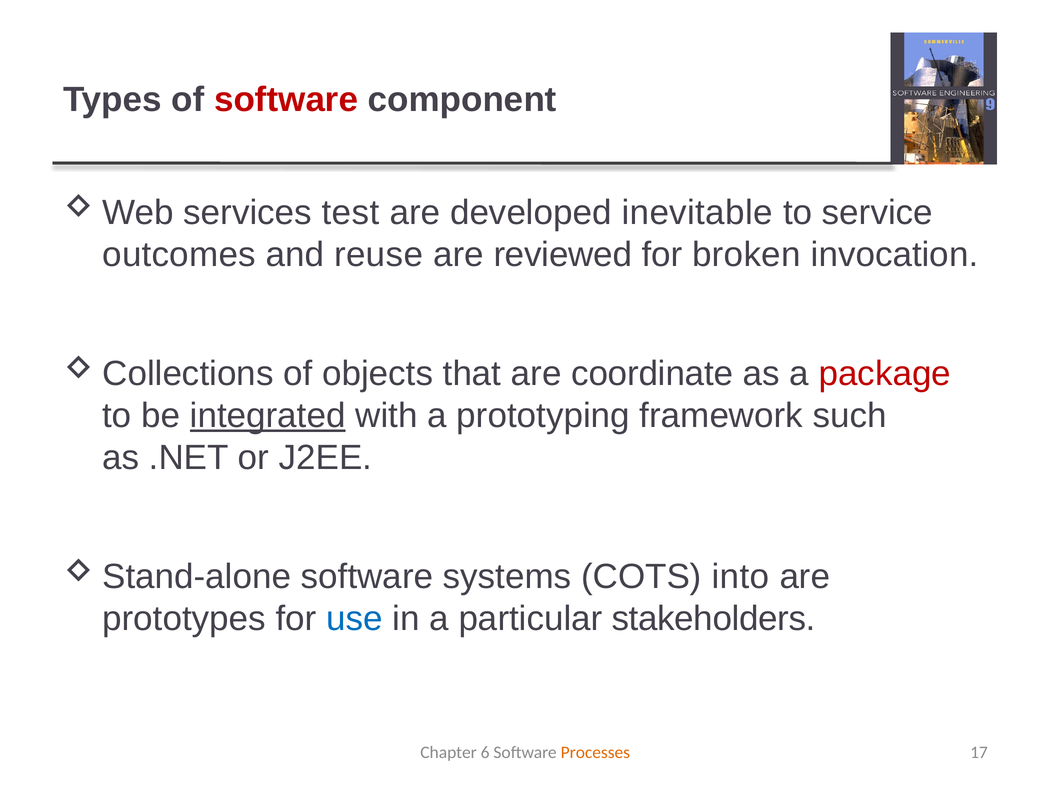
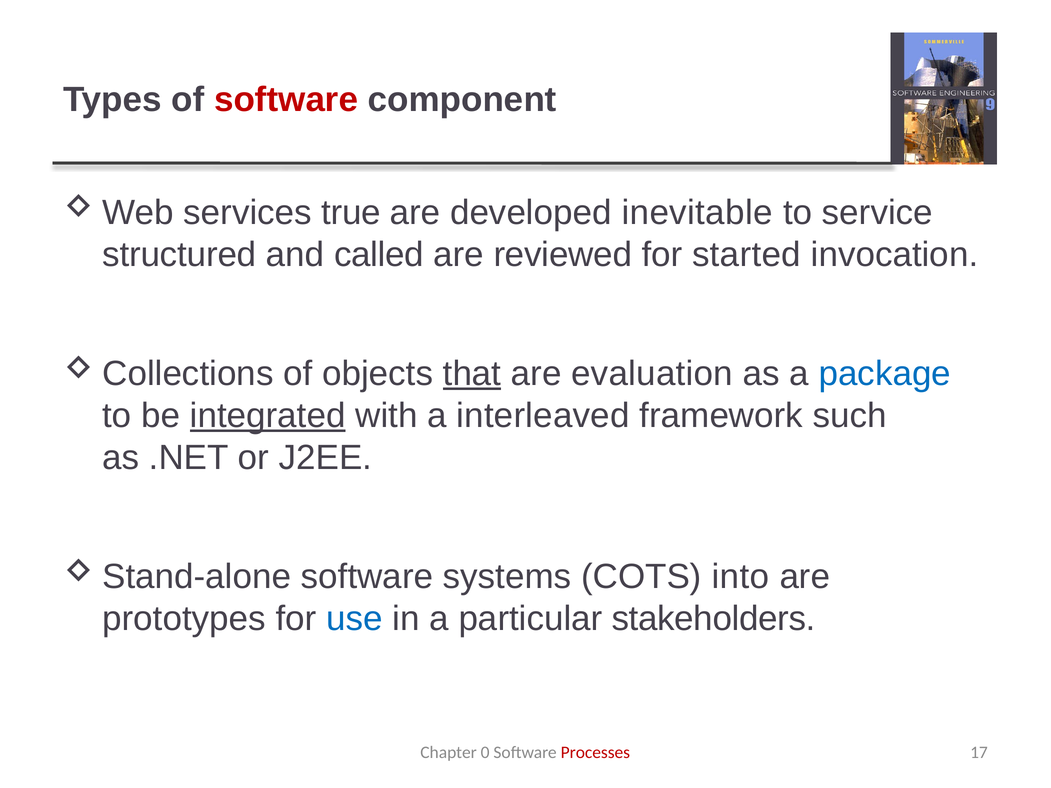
test: test -> true
outcomes: outcomes -> structured
reuse: reuse -> called
broken: broken -> started
that underline: none -> present
coordinate: coordinate -> evaluation
package colour: red -> blue
prototyping: prototyping -> interleaved
6: 6 -> 0
Processes colour: orange -> red
